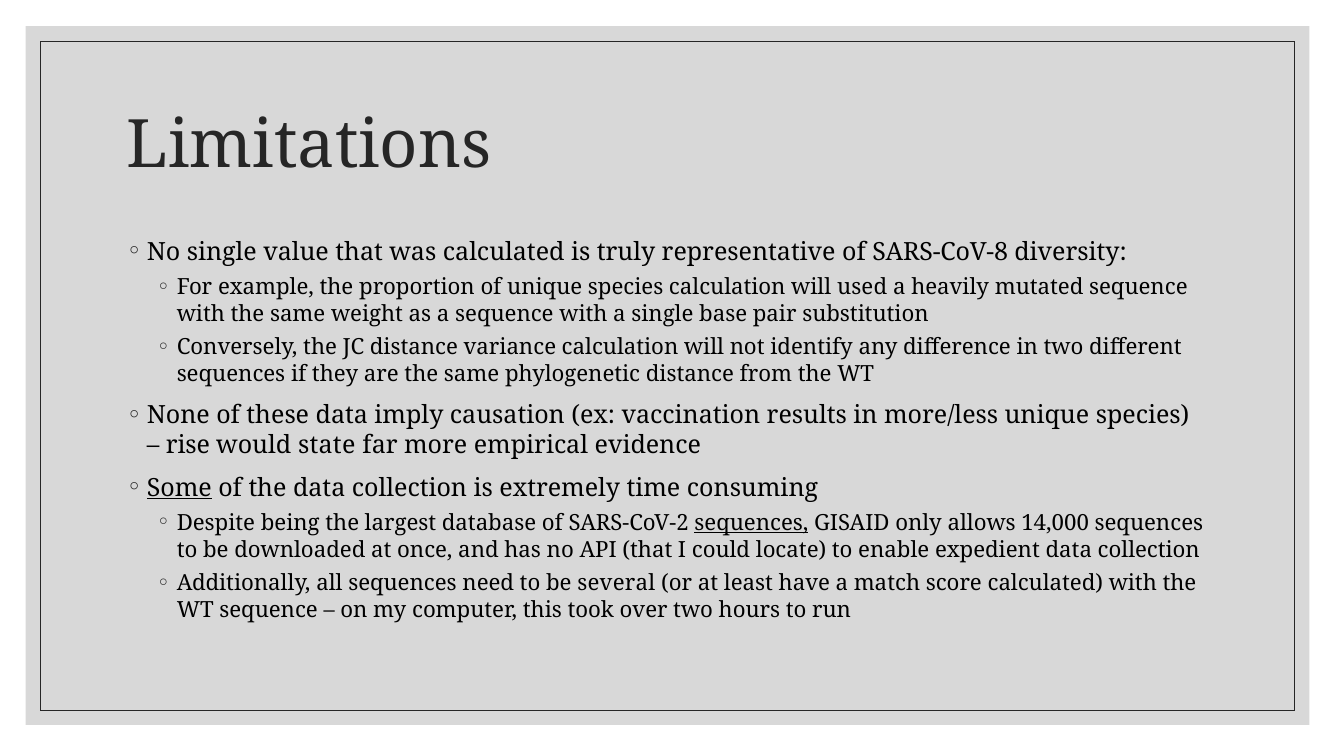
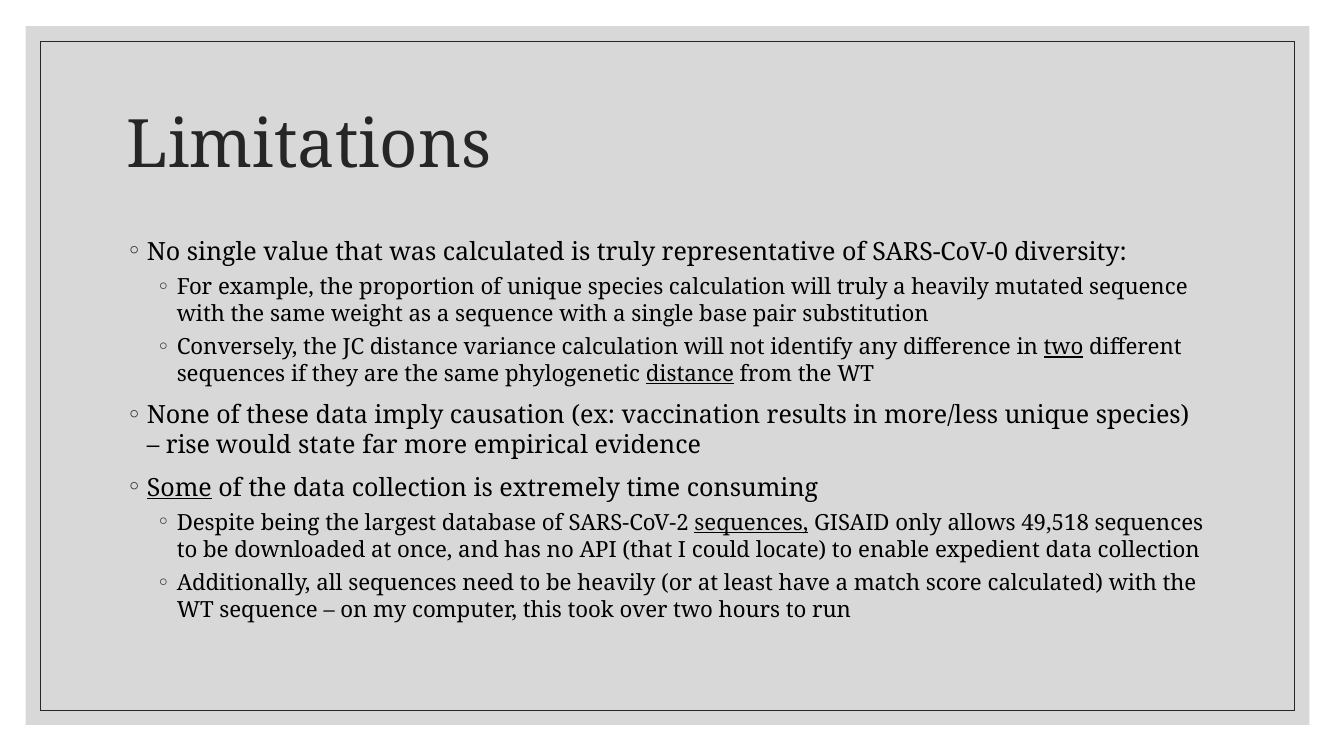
SARS-CoV-8: SARS-CoV-8 -> SARS-CoV-0
will used: used -> truly
two at (1064, 347) underline: none -> present
distance at (690, 374) underline: none -> present
14,000: 14,000 -> 49,518
be several: several -> heavily
